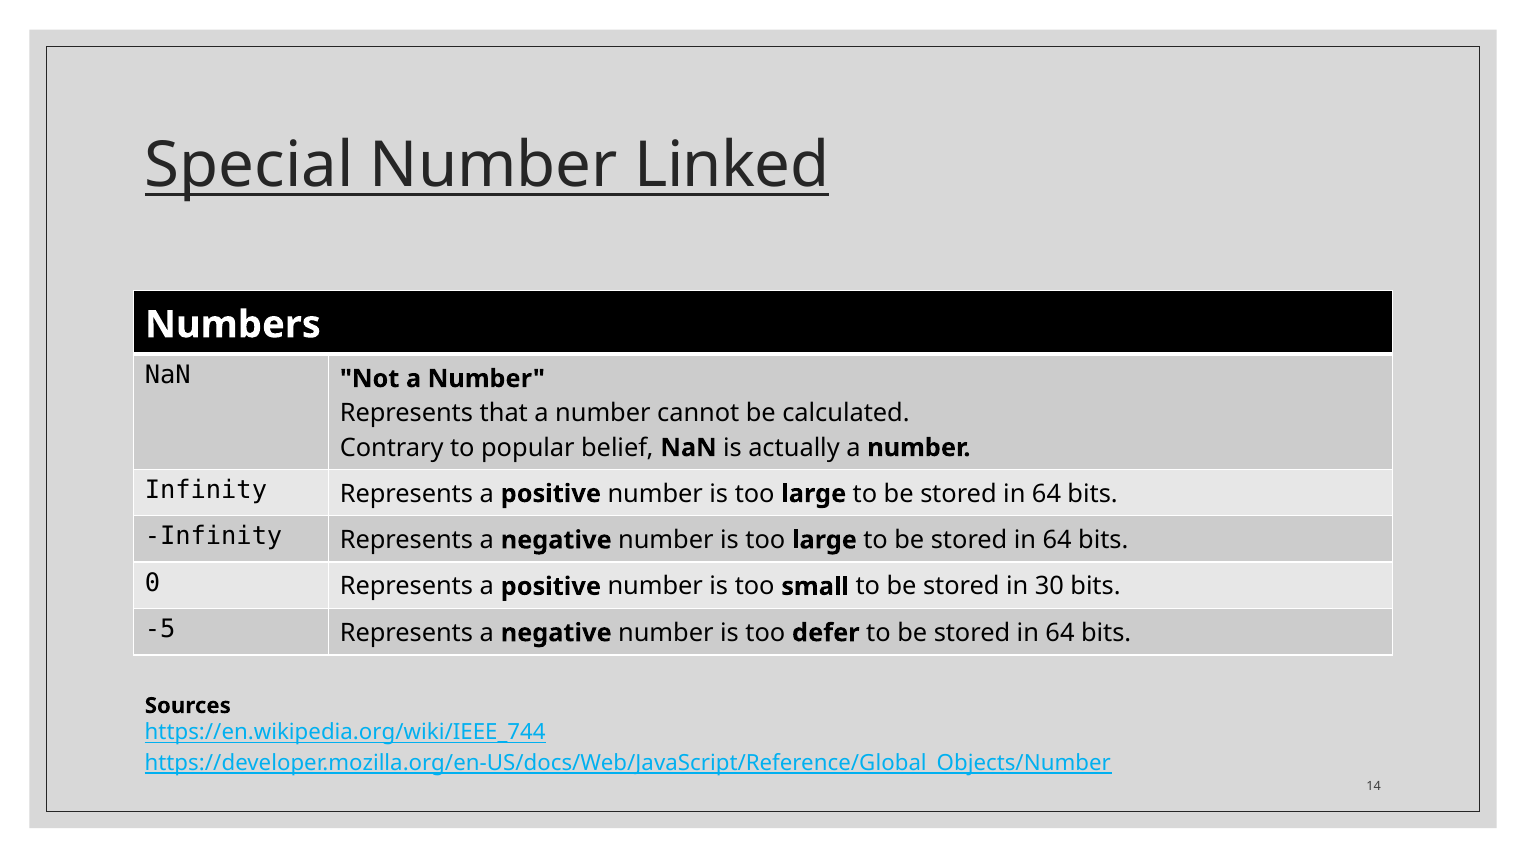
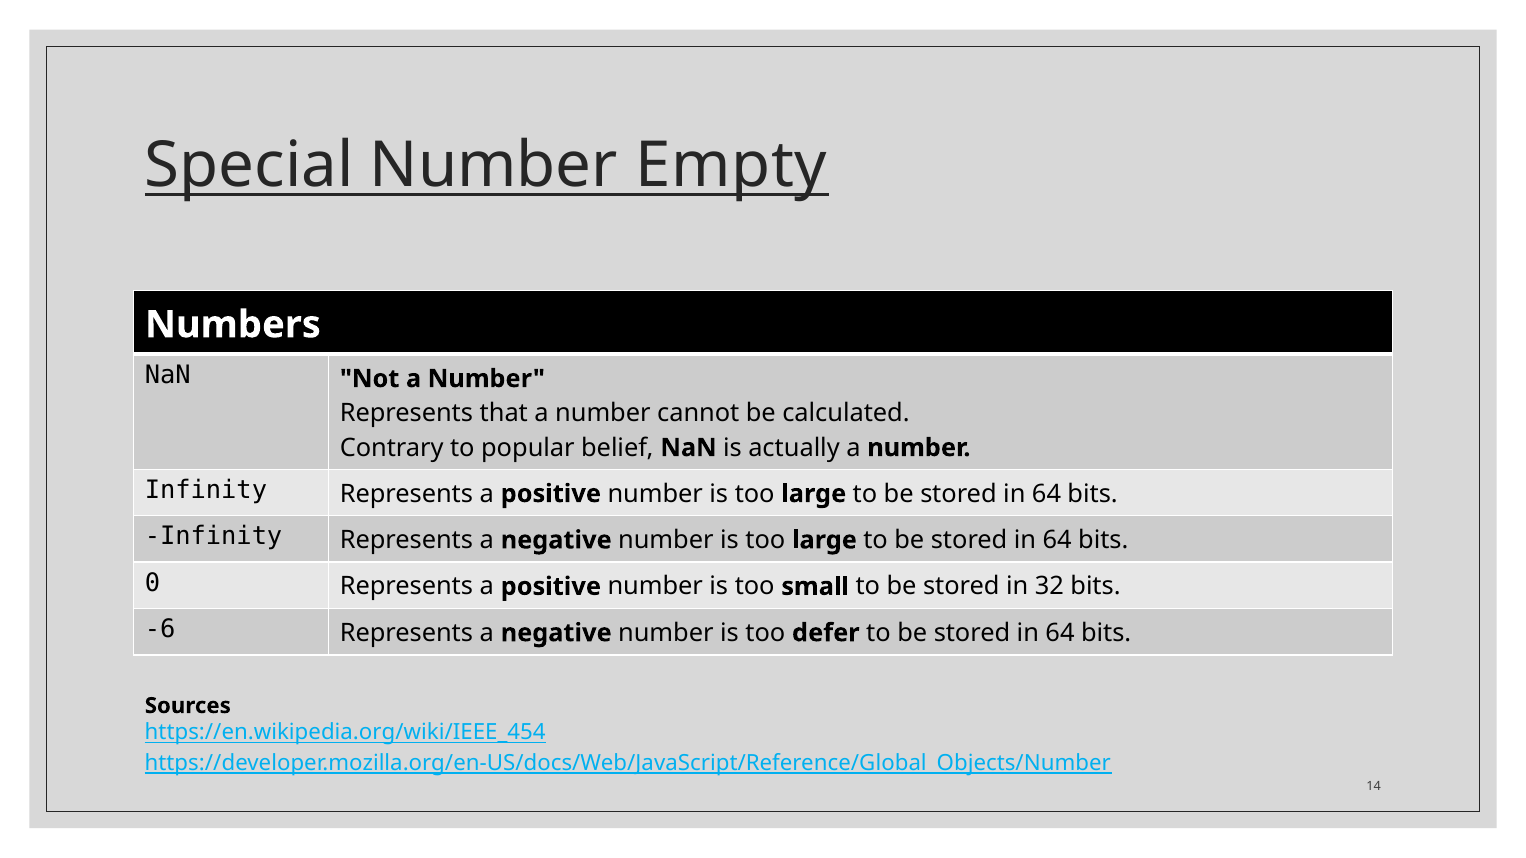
Linked: Linked -> Empty
30: 30 -> 32
-5: -5 -> -6
https://en.wikipedia.org/wiki/IEEE_744: https://en.wikipedia.org/wiki/IEEE_744 -> https://en.wikipedia.org/wiki/IEEE_454
